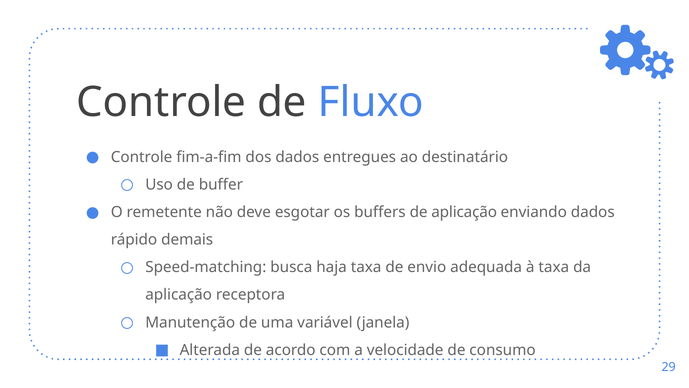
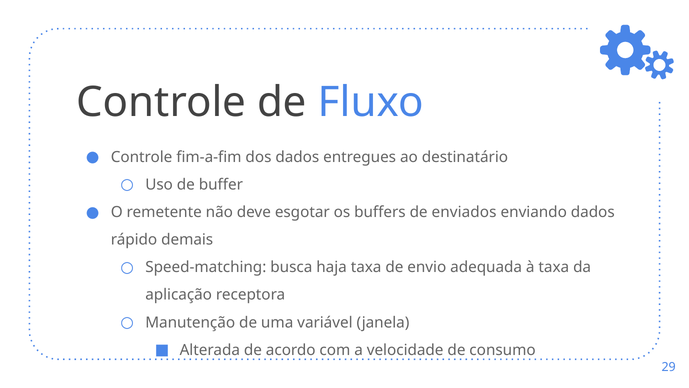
de aplicação: aplicação -> enviados
